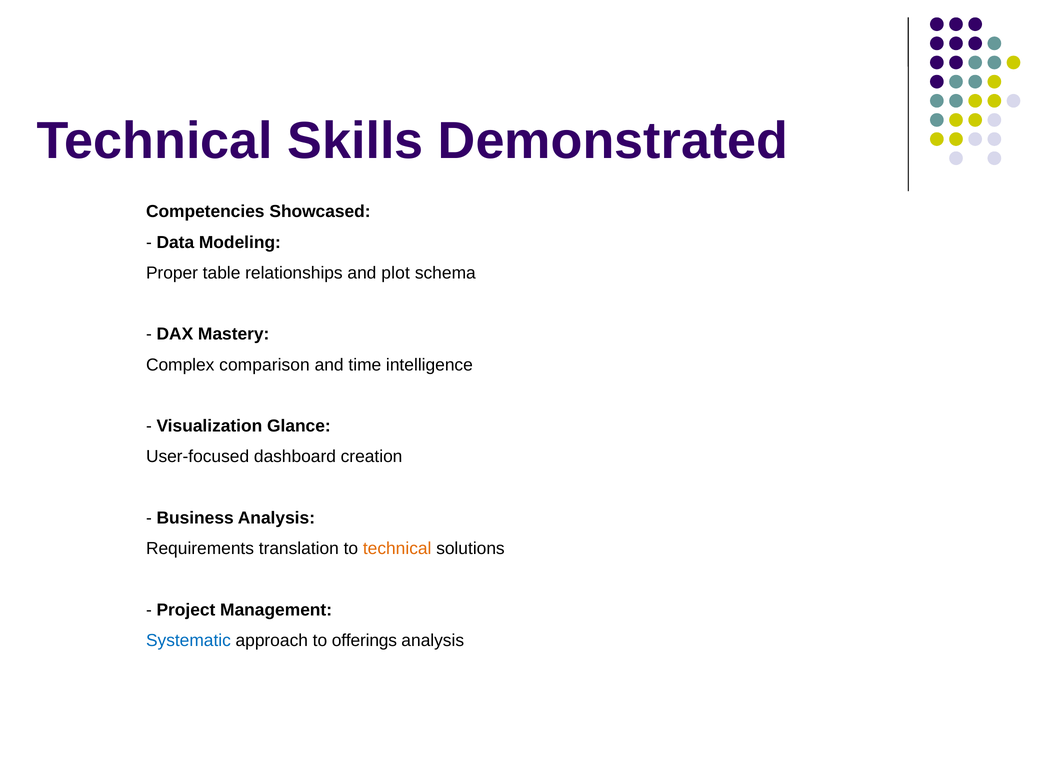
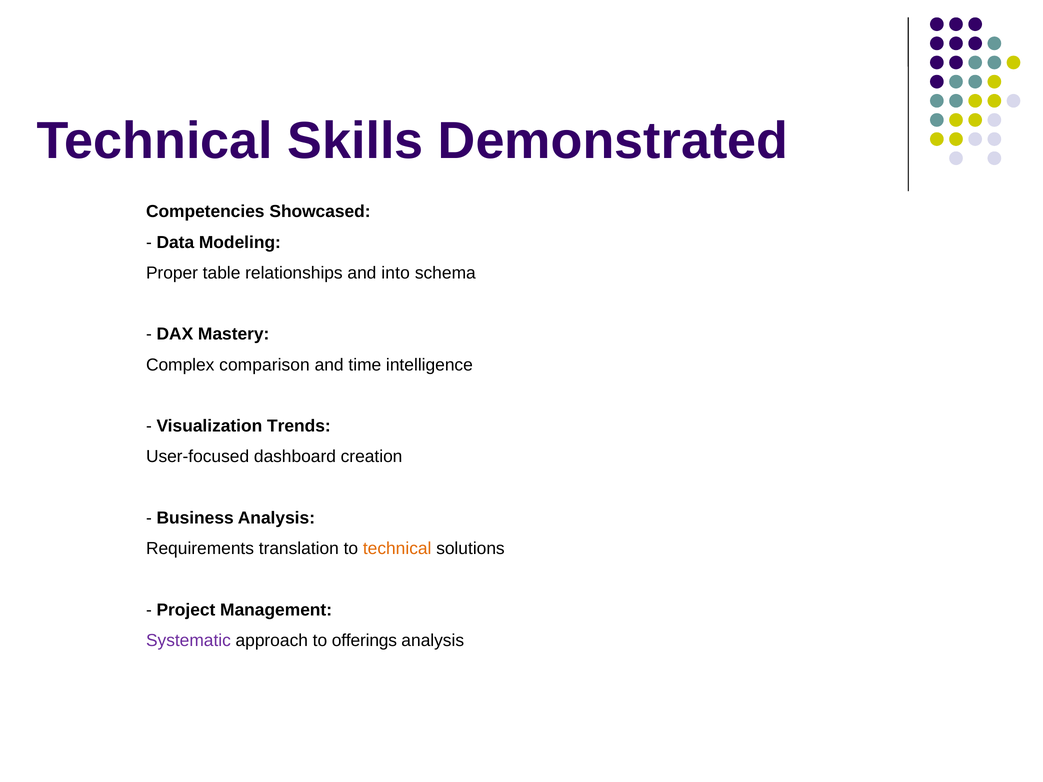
plot: plot -> into
Glance: Glance -> Trends
Systematic colour: blue -> purple
